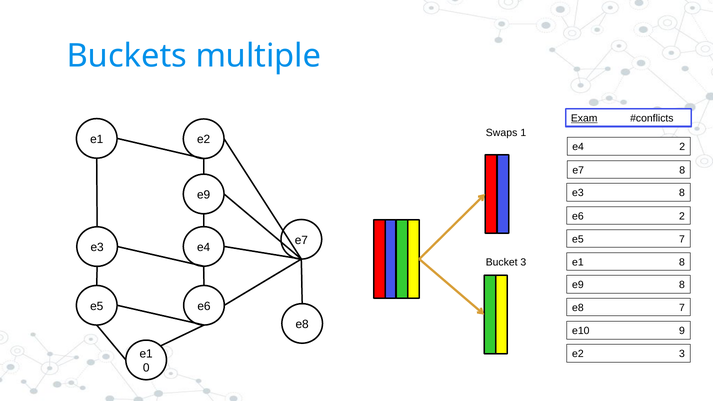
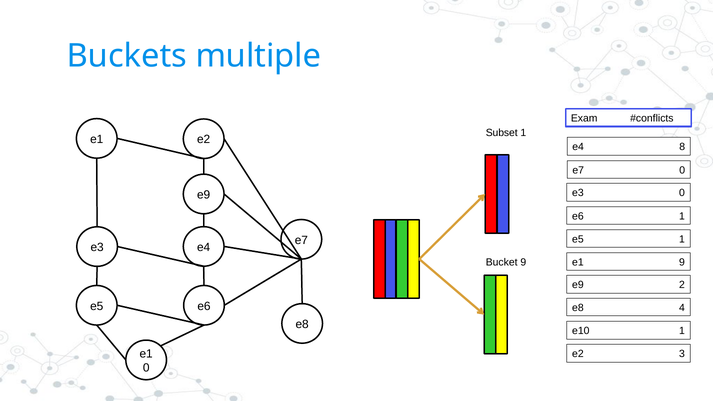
Exam underline: present -> none
Swaps: Swaps -> Subset
e4 2: 2 -> 8
e7 8: 8 -> 0
e3 8: 8 -> 0
e6 2: 2 -> 1
e5 7: 7 -> 1
Bucket 3: 3 -> 9
e1 8: 8 -> 9
e9 8: 8 -> 2
e8 7: 7 -> 4
e10 9: 9 -> 1
